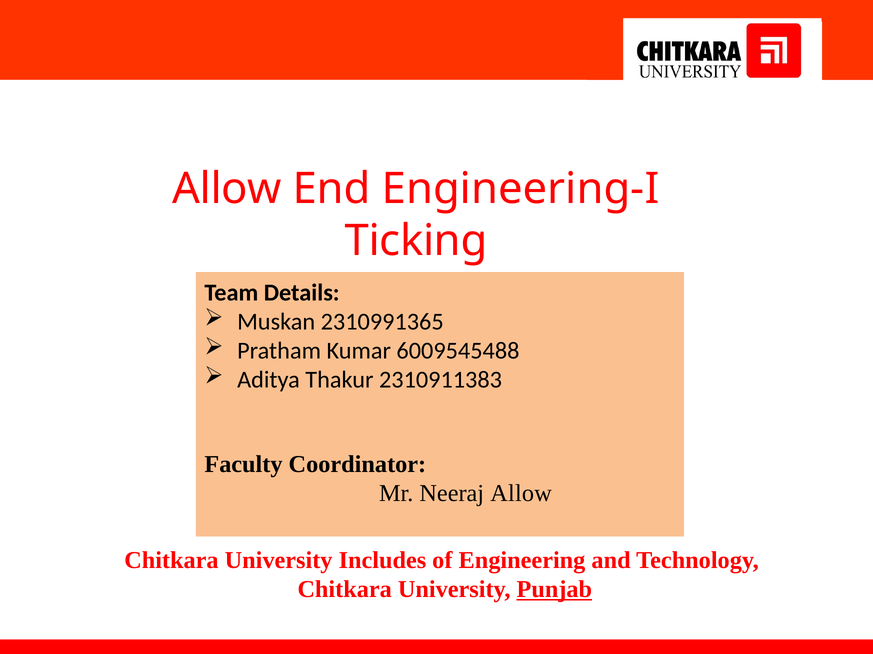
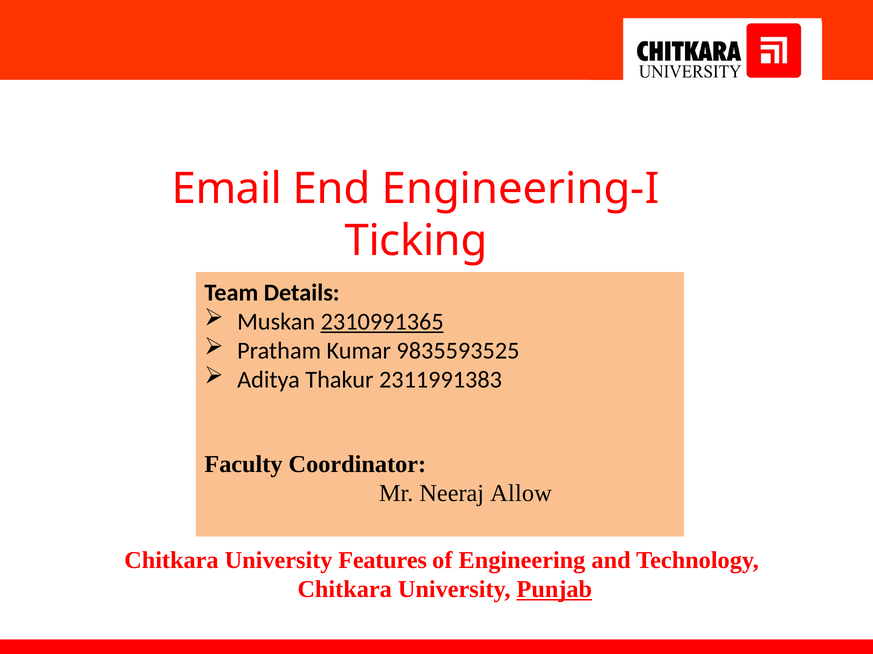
Allow at (227, 189): Allow -> Email
2310991365 underline: none -> present
6009545488: 6009545488 -> 9835593525
2310911383: 2310911383 -> 2311991383
Includes: Includes -> Features
